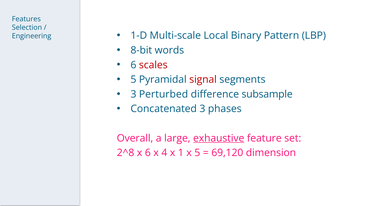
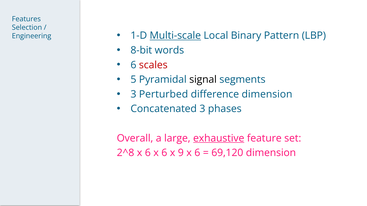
Multi-scale underline: none -> present
signal colour: red -> black
difference subsample: subsample -> dimension
6 x 4: 4 -> 6
1: 1 -> 9
5 at (197, 153): 5 -> 6
